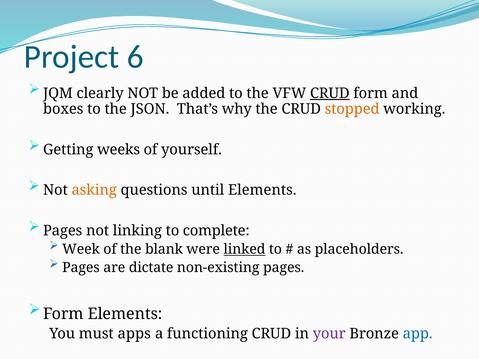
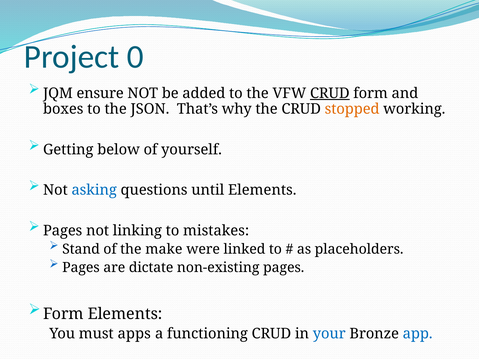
6: 6 -> 0
clearly: clearly -> ensure
weeks: weeks -> below
asking colour: orange -> blue
complete: complete -> mistakes
Week: Week -> Stand
blank: blank -> make
linked underline: present -> none
your colour: purple -> blue
